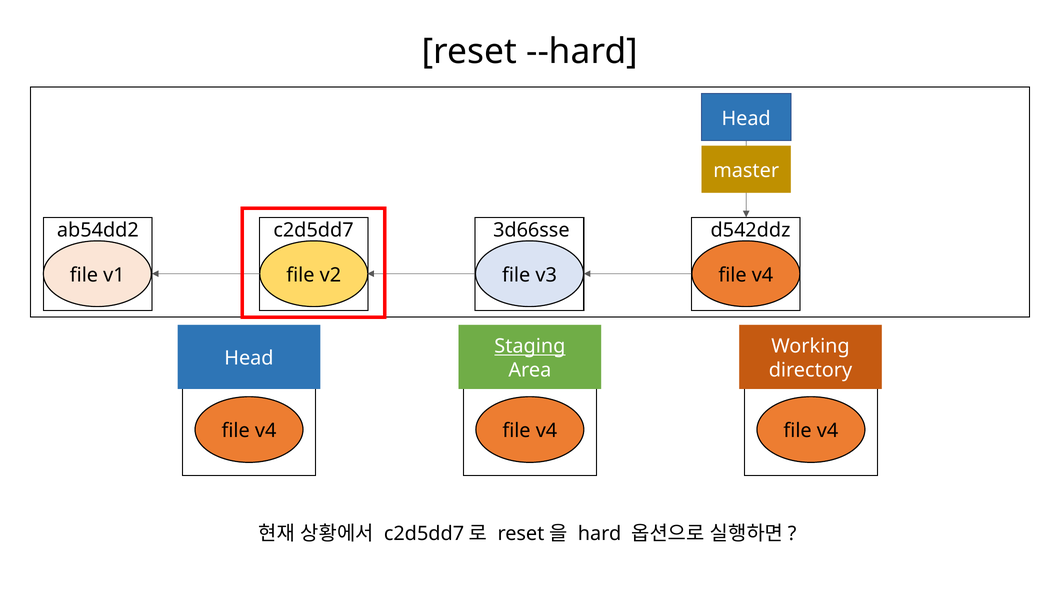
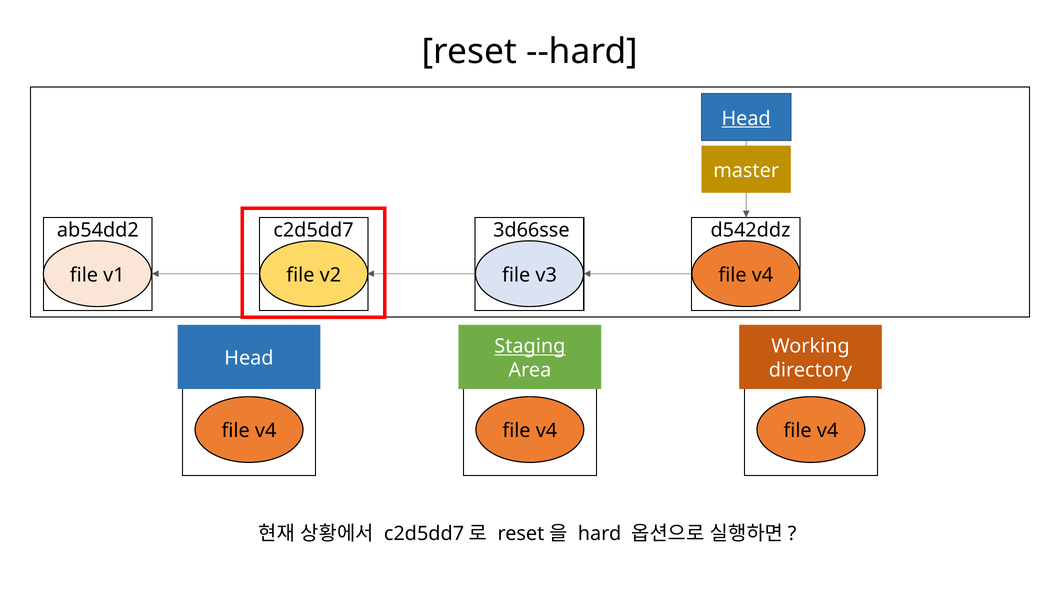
Head at (746, 119) underline: none -> present
